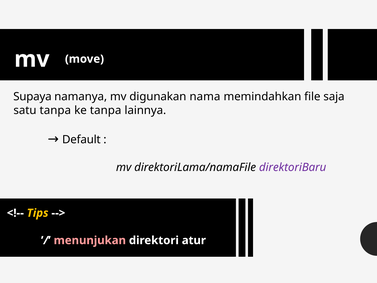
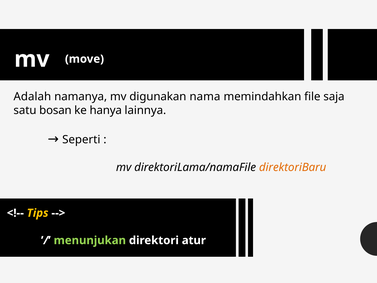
Supaya: Supaya -> Adalah
satu tanpa: tanpa -> bosan
ke tanpa: tanpa -> hanya
Default: Default -> Seperti
direktoriBaru colour: purple -> orange
menunjukan colour: pink -> light green
